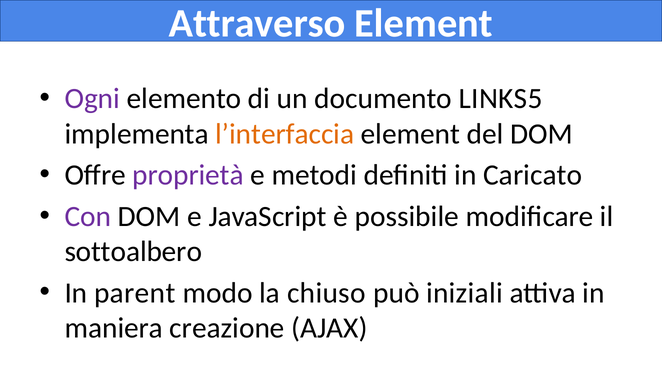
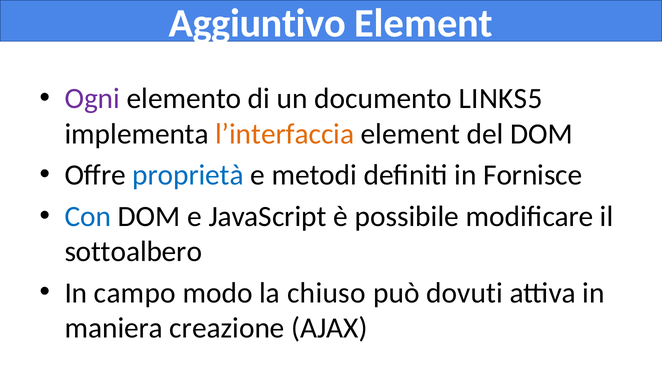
Attraverso: Attraverso -> Aggiuntivo
proprietà colour: purple -> blue
Caricato: Caricato -> Fornisce
Con colour: purple -> blue
parent: parent -> campo
iniziali: iniziali -> dovuti
